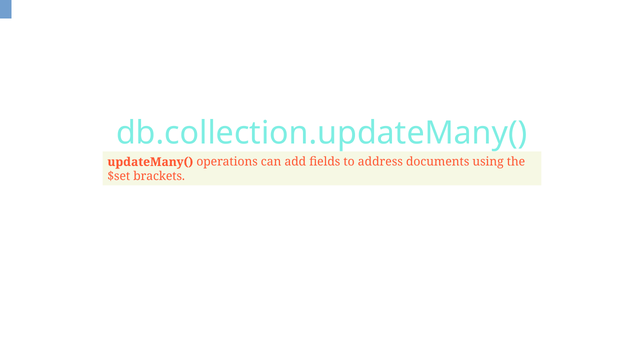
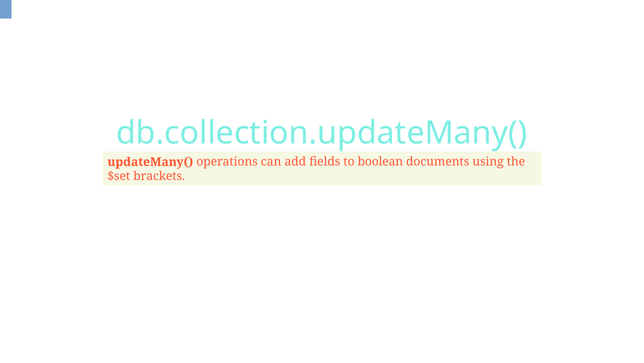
address: address -> boolean
